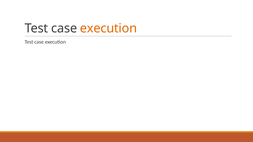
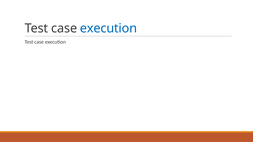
execution at (108, 28) colour: orange -> blue
